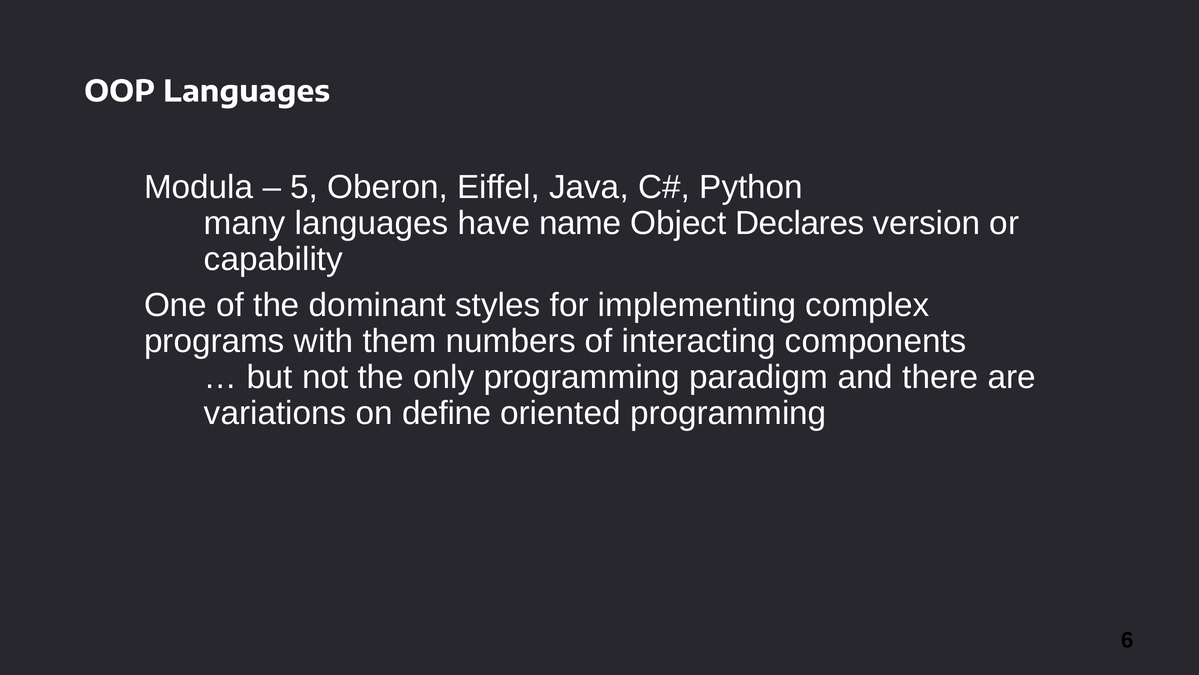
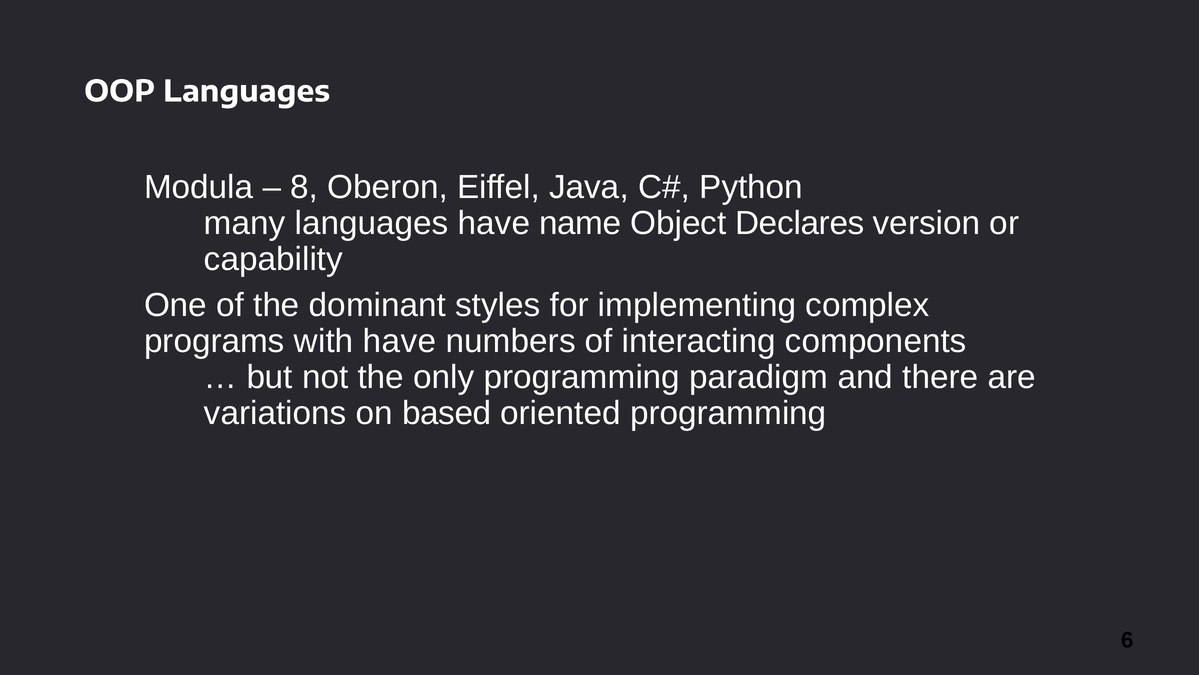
5: 5 -> 8
with them: them -> have
define: define -> based
